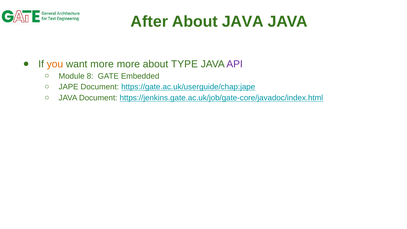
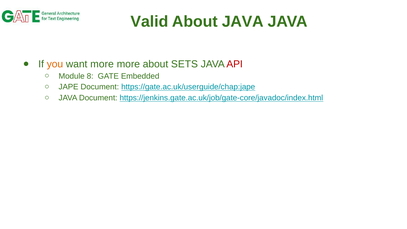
After: After -> Valid
TYPE: TYPE -> SETS
API colour: purple -> red
